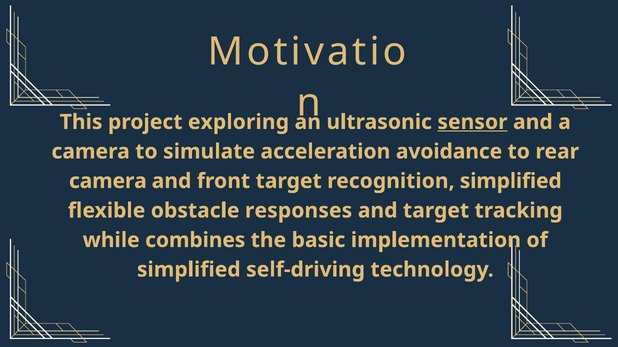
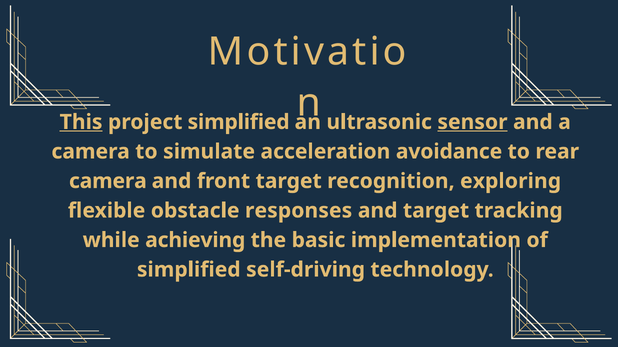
This underline: none -> present
project exploring: exploring -> simplified
recognition simplified: simplified -> exploring
combines: combines -> achieving
